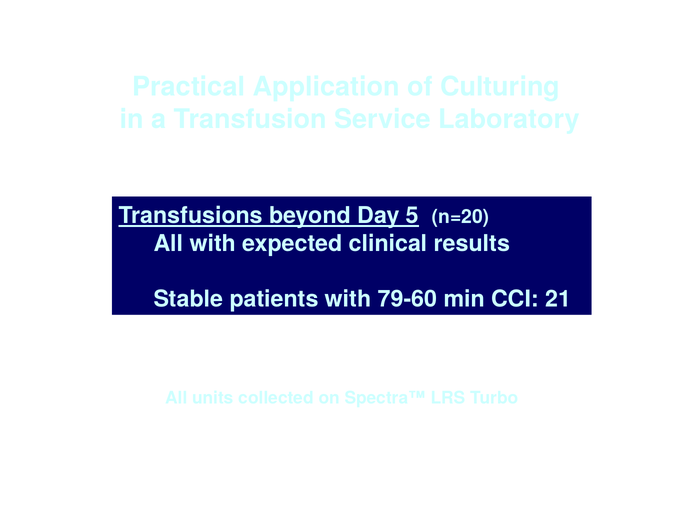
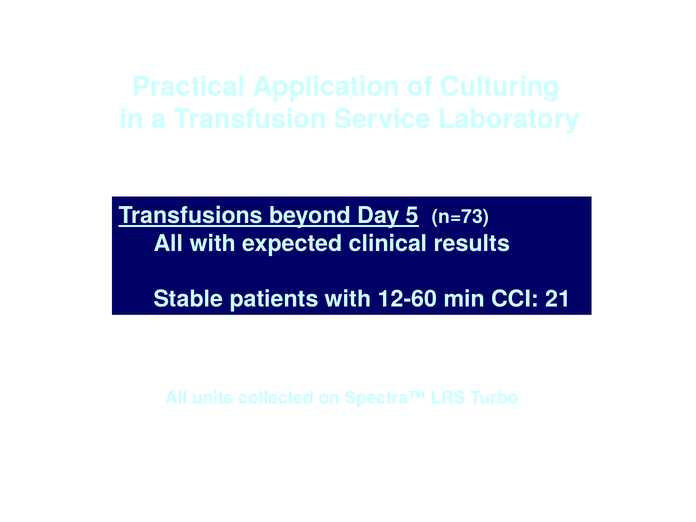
n=20: n=20 -> n=73
79-60: 79-60 -> 12-60
